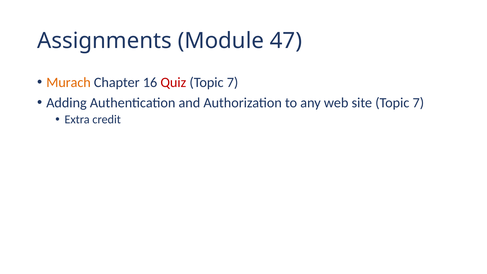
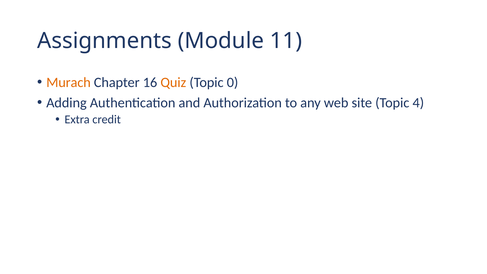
47: 47 -> 11
Quiz colour: red -> orange
7 at (233, 82): 7 -> 0
site Topic 7: 7 -> 4
